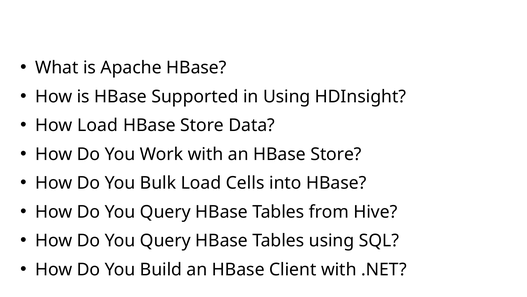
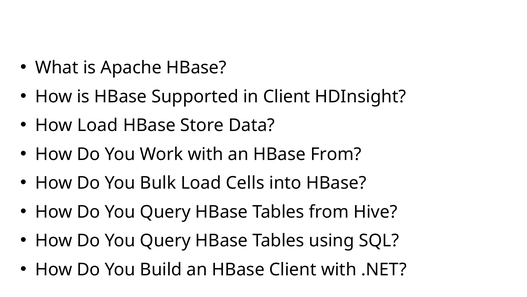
in Using: Using -> Client
an HBase Store: Store -> From
